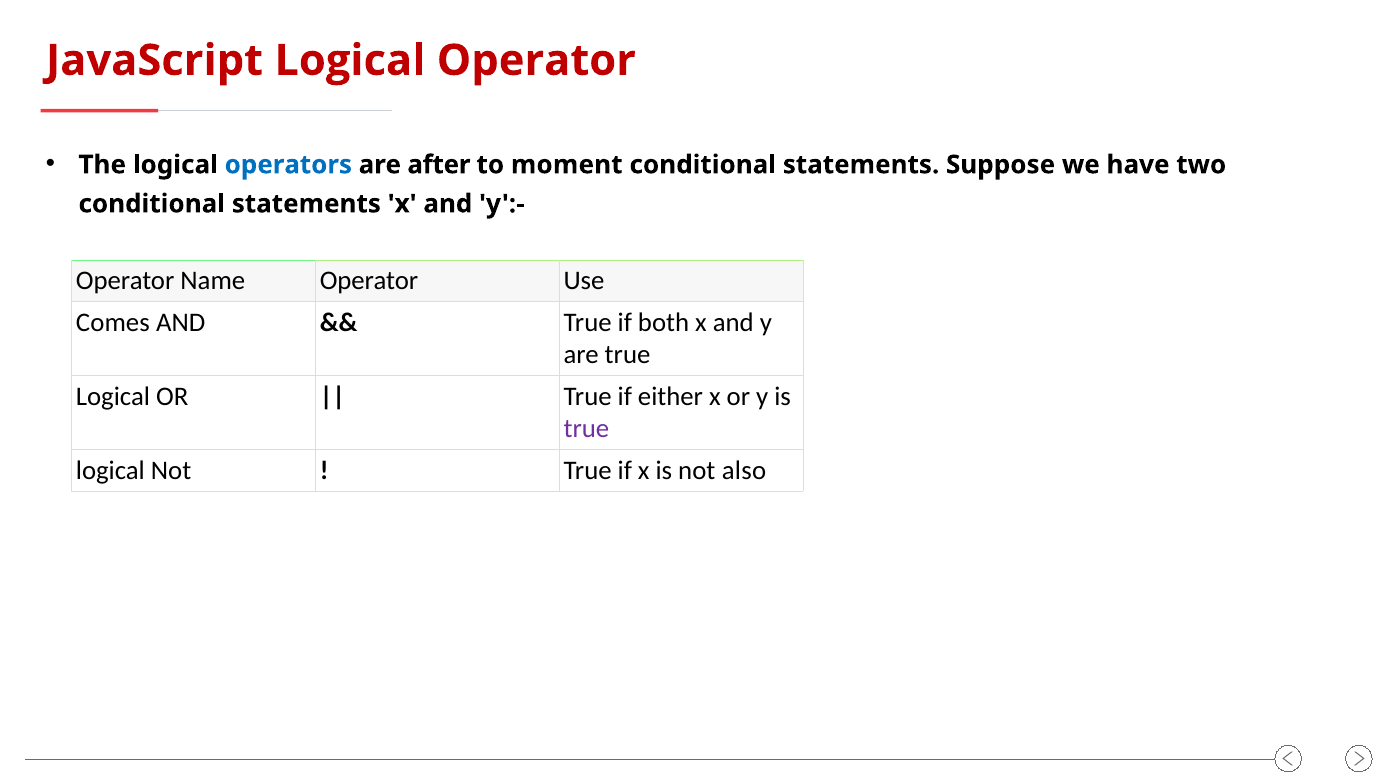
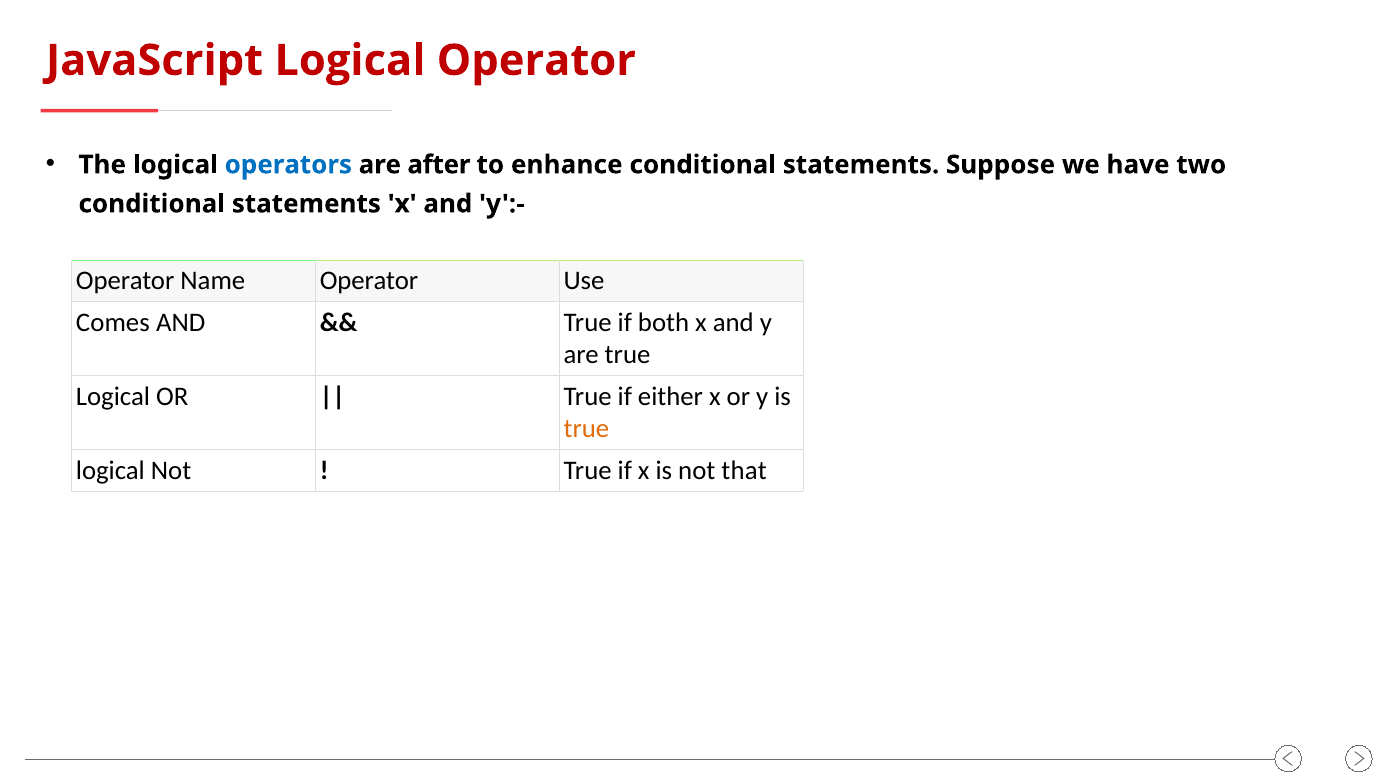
moment: moment -> enhance
true at (586, 429) colour: purple -> orange
also: also -> that
